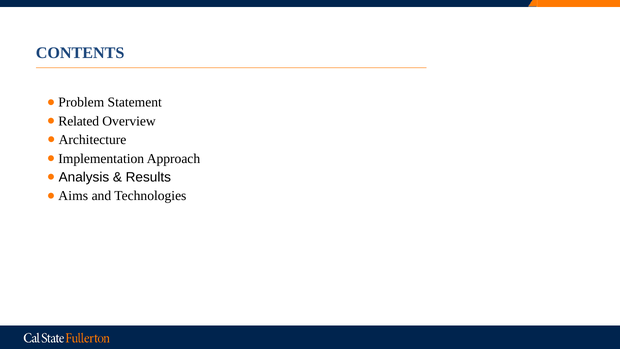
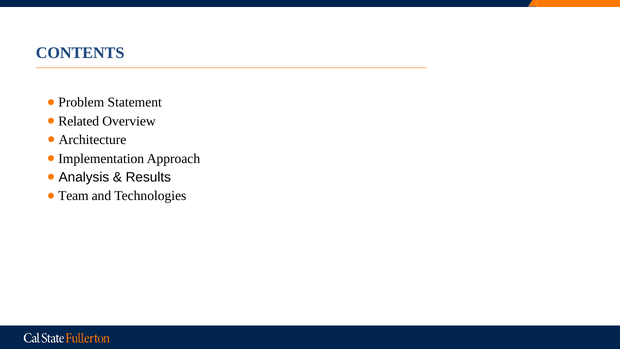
Aims: Aims -> Team
